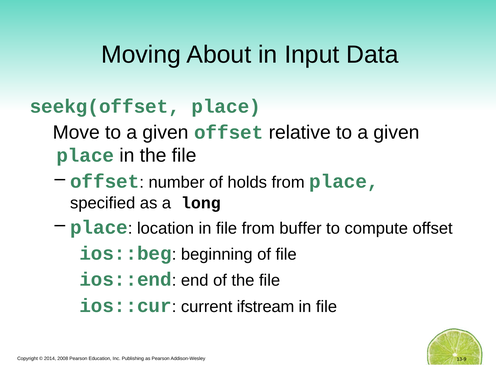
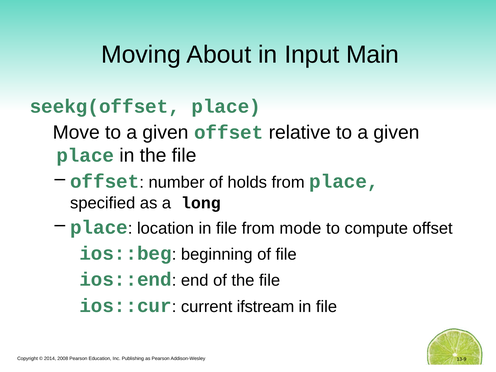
Data: Data -> Main
buffer: buffer -> mode
